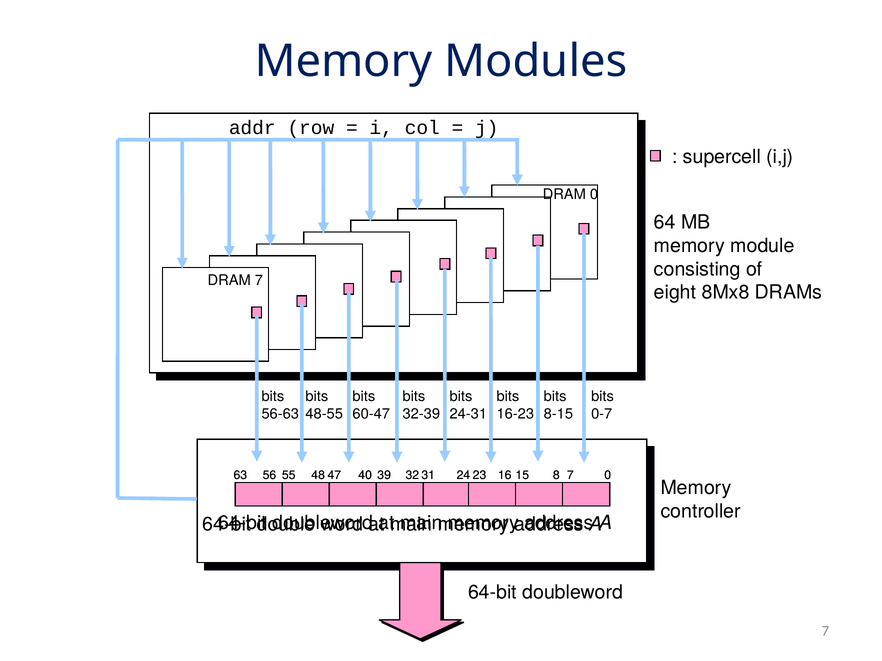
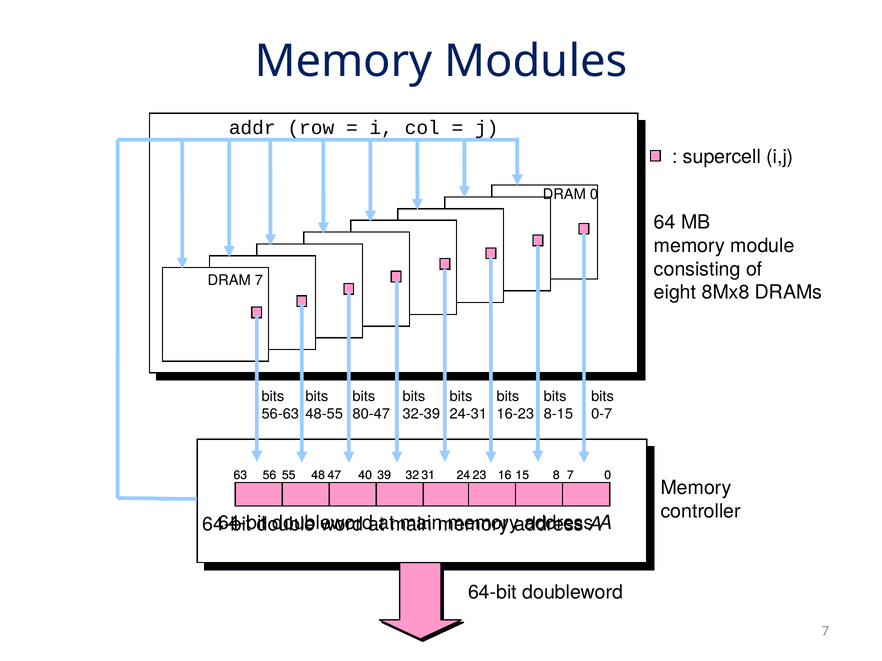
60-47: 60-47 -> 80-47
